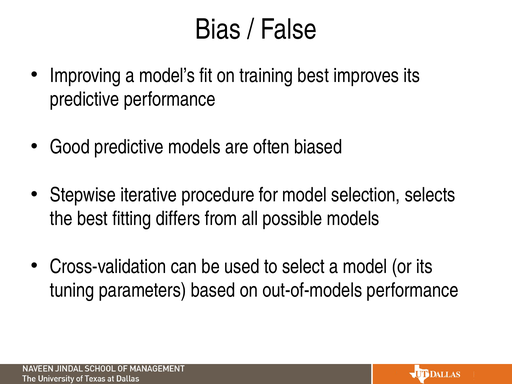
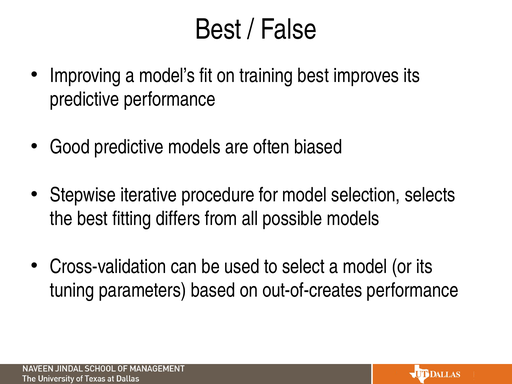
Bias at (218, 29): Bias -> Best
out-of-models: out-of-models -> out-of-creates
